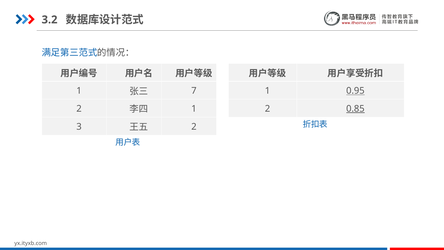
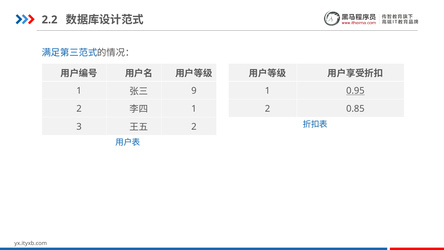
3.2: 3.2 -> 2.2
7: 7 -> 9
0.85 underline: present -> none
